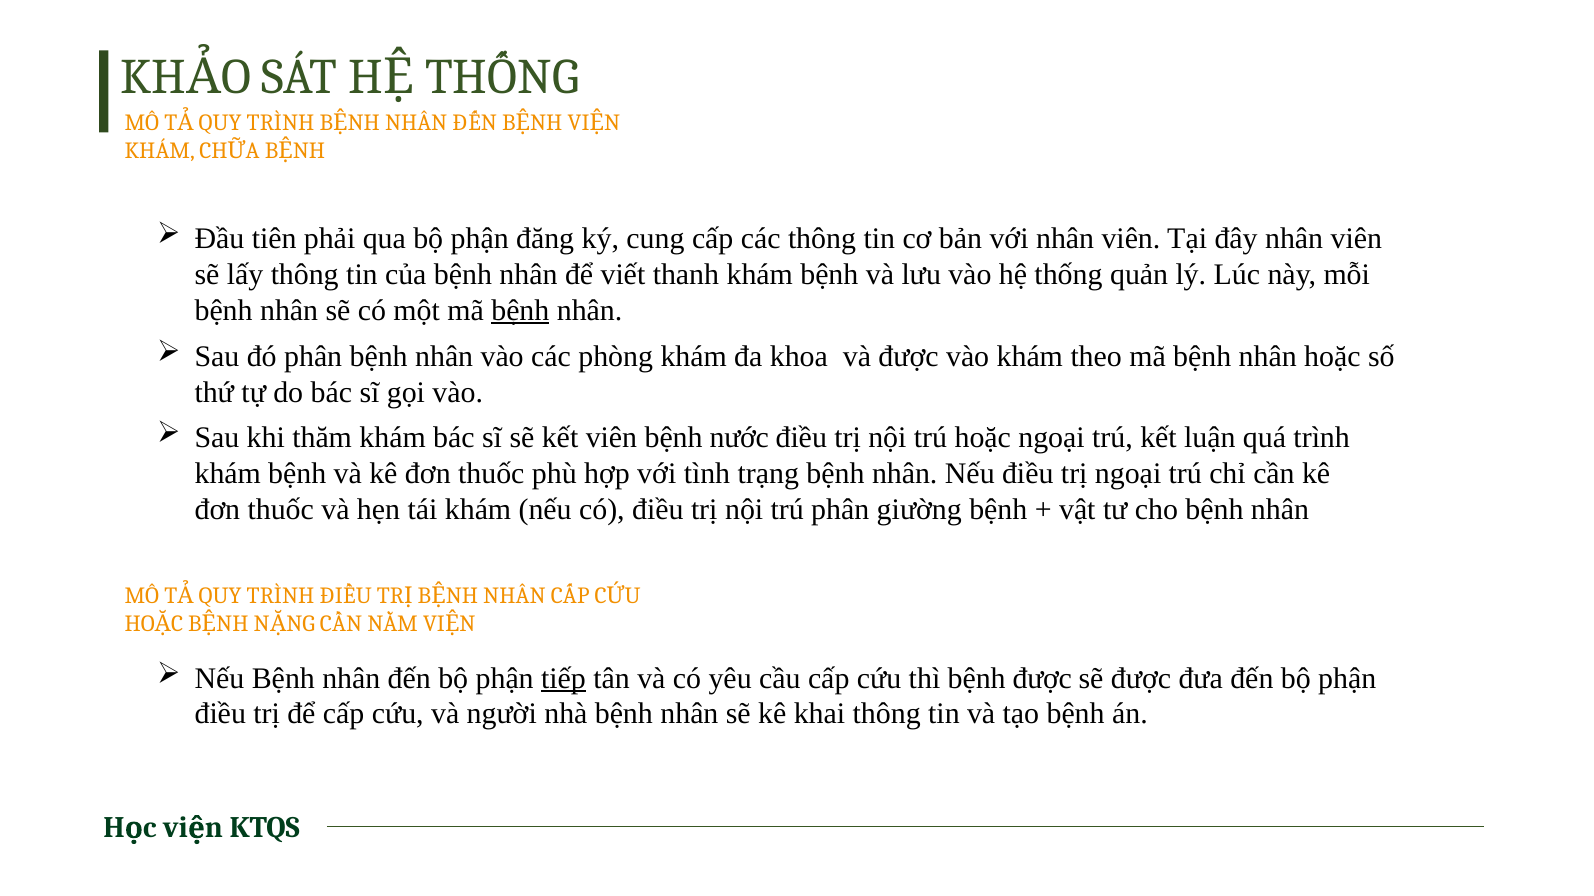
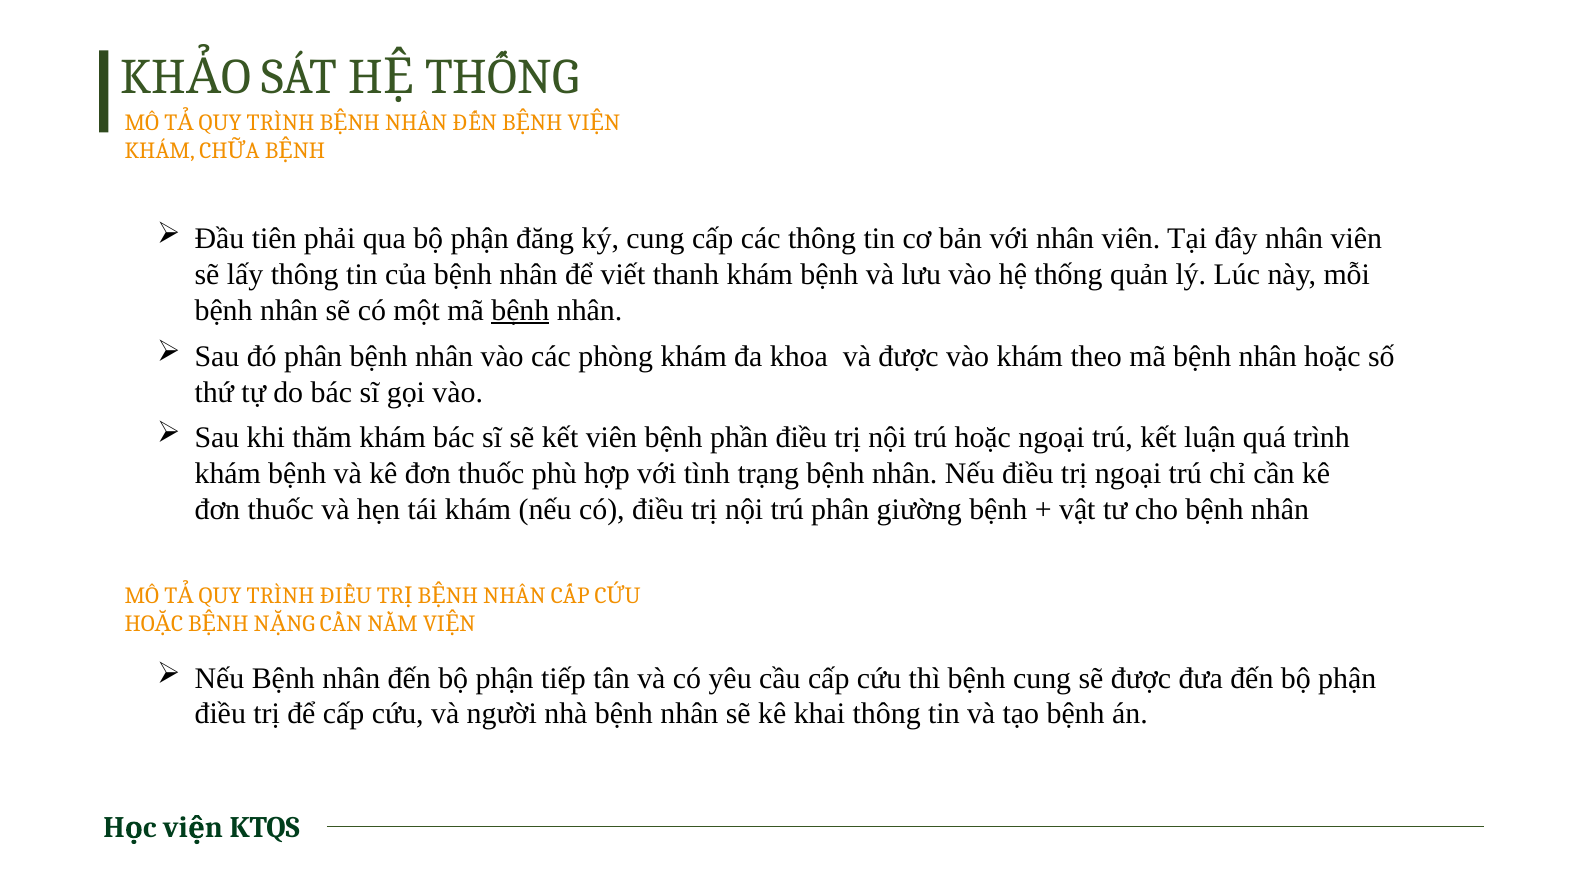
nước: nước -> phần
tiếp underline: present -> none
bệnh được: được -> cung
